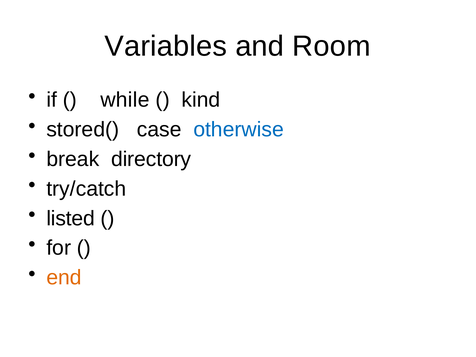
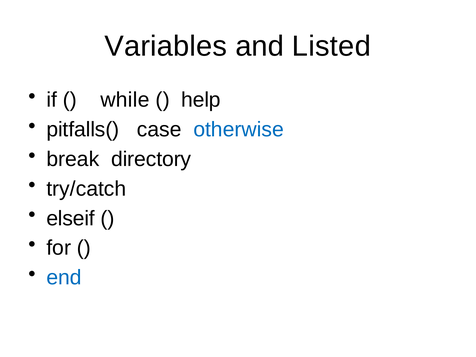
Room: Room -> Listed
kind: kind -> help
stored(: stored( -> pitfalls(
listed: listed -> elseif
end colour: orange -> blue
